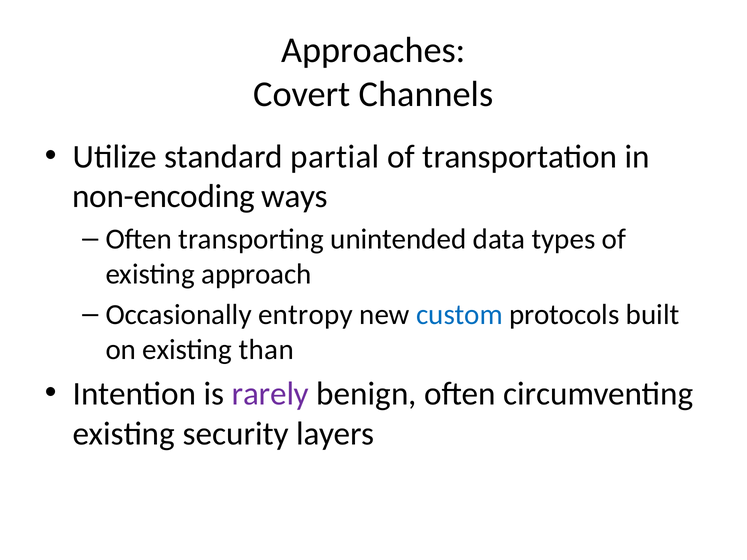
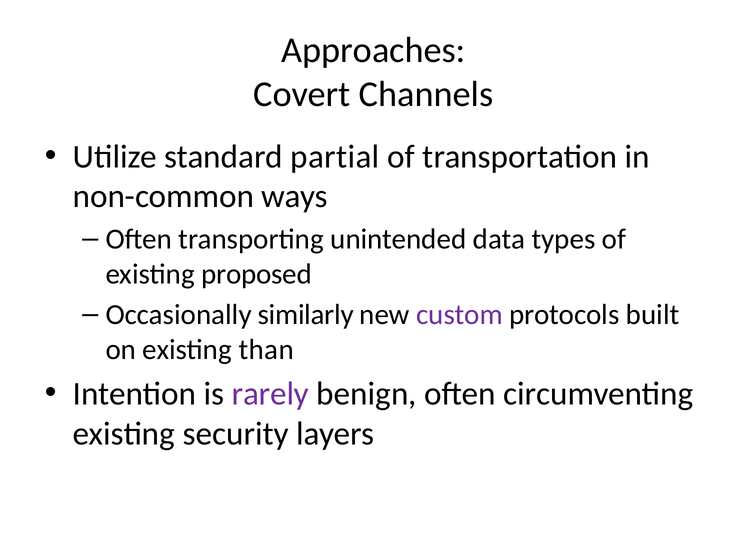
non-encoding: non-encoding -> non-common
approach: approach -> proposed
entropy: entropy -> similarly
custom colour: blue -> purple
